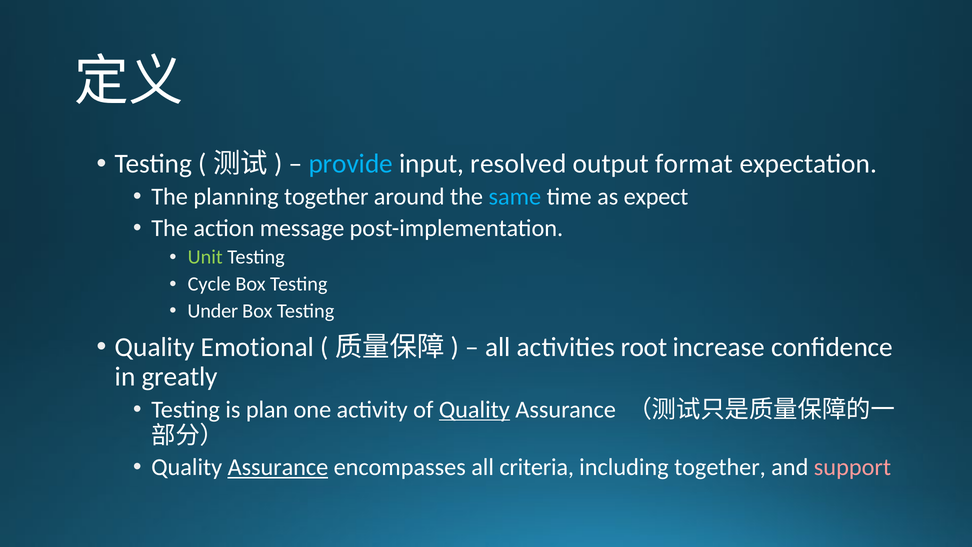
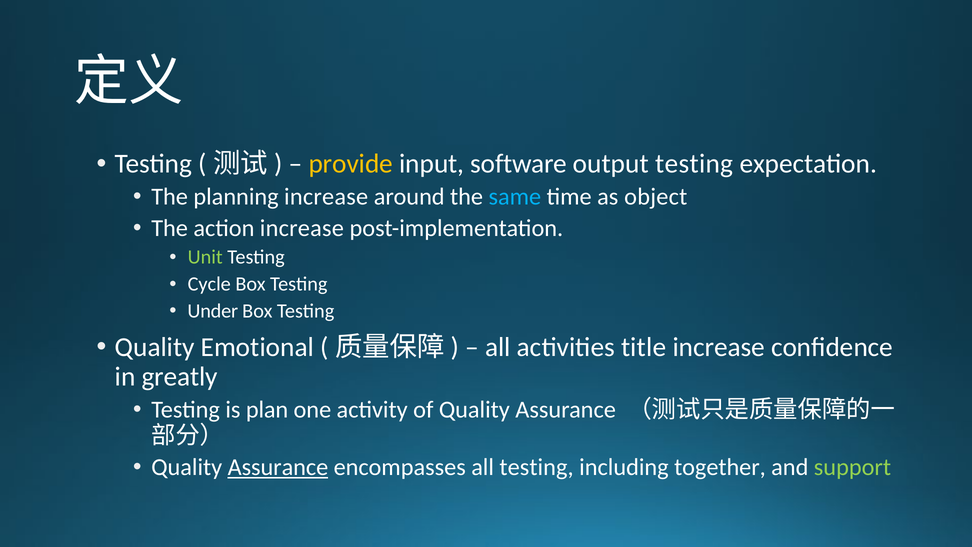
provide colour: light blue -> yellow
resolved: resolved -> software
output format: format -> testing
planning together: together -> increase
expect: expect -> object
action message: message -> increase
root: root -> title
Quality at (474, 409) underline: present -> none
all criteria: criteria -> testing
support colour: pink -> light green
